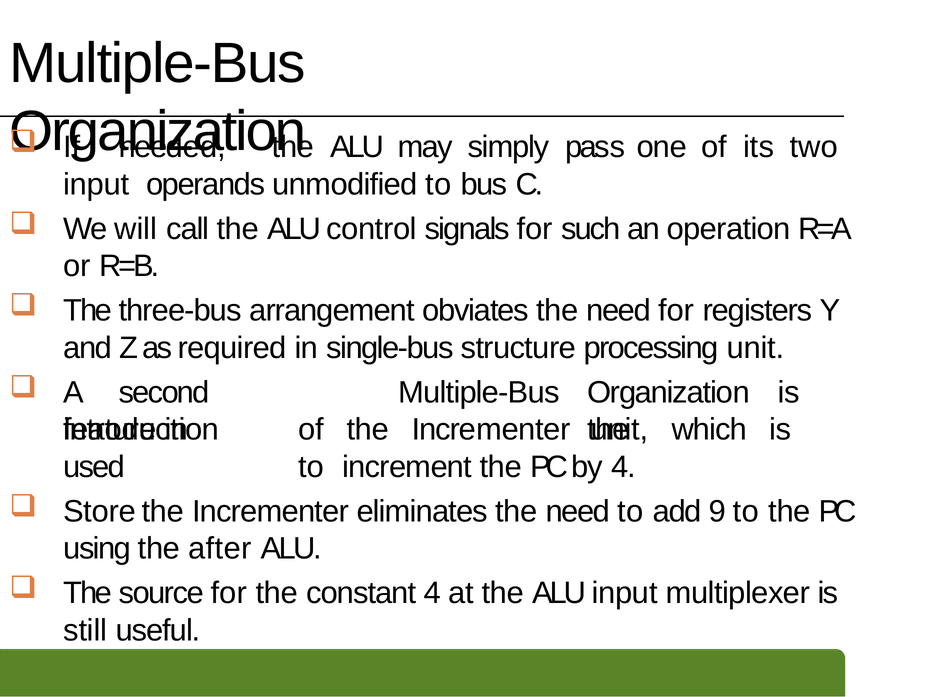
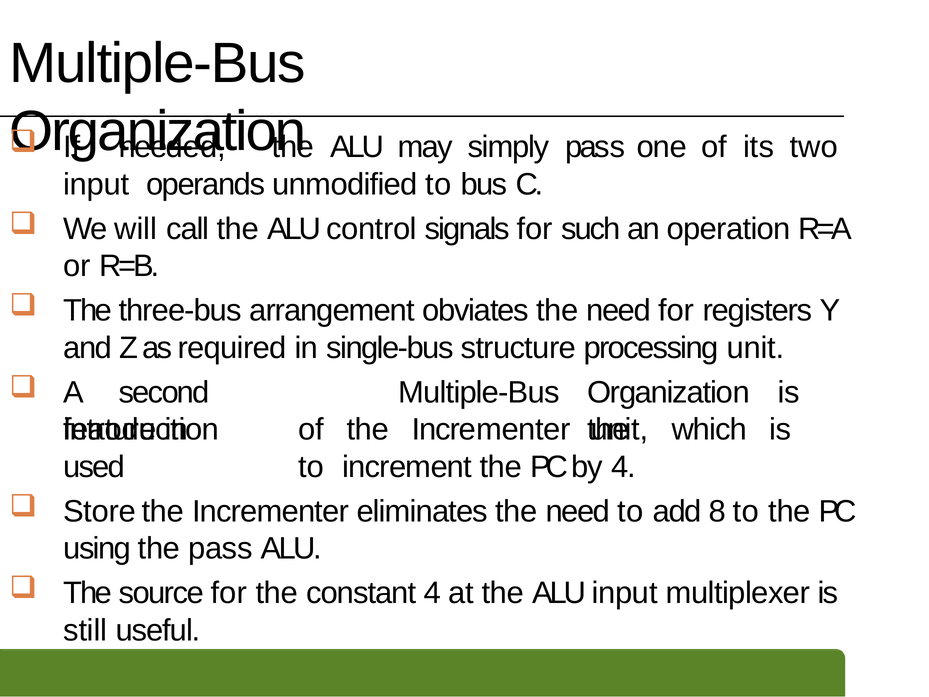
9: 9 -> 8
the after: after -> pass
